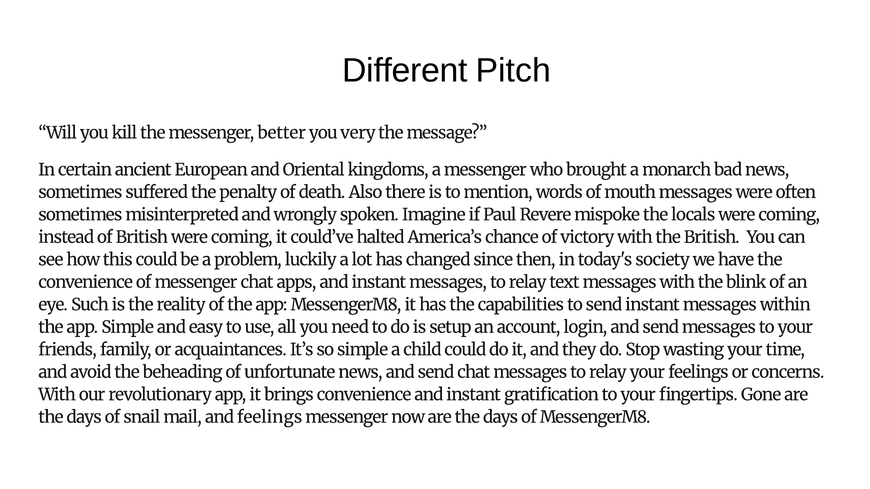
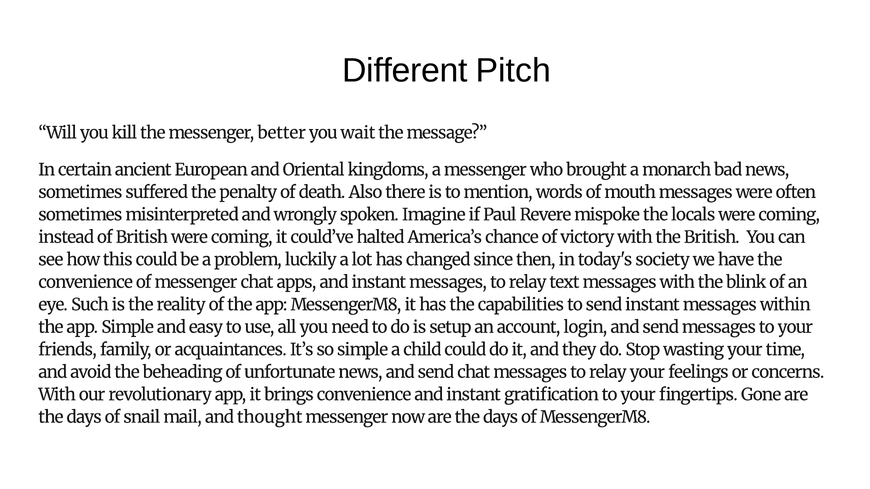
very: very -> wait
and feelings: feelings -> thought
